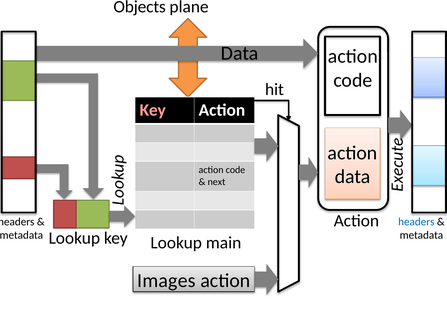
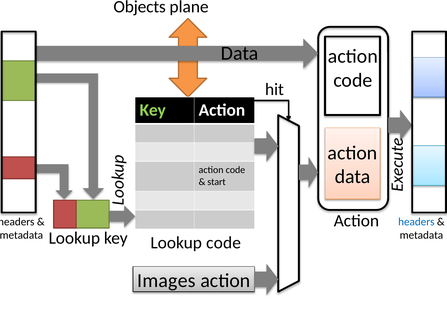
Key at (153, 110) colour: pink -> light green
next: next -> start
Lookup main: main -> code
